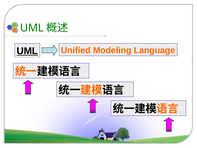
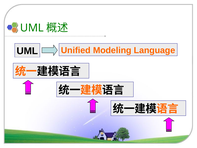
UML at (27, 51) underline: present -> none
